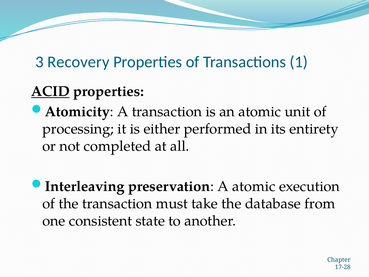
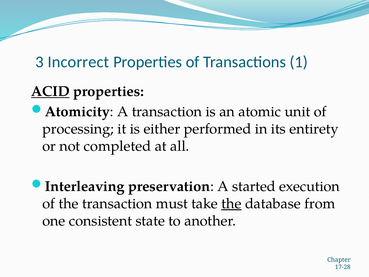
Recovery: Recovery -> Incorrect
A atomic: atomic -> started
the at (231, 203) underline: none -> present
